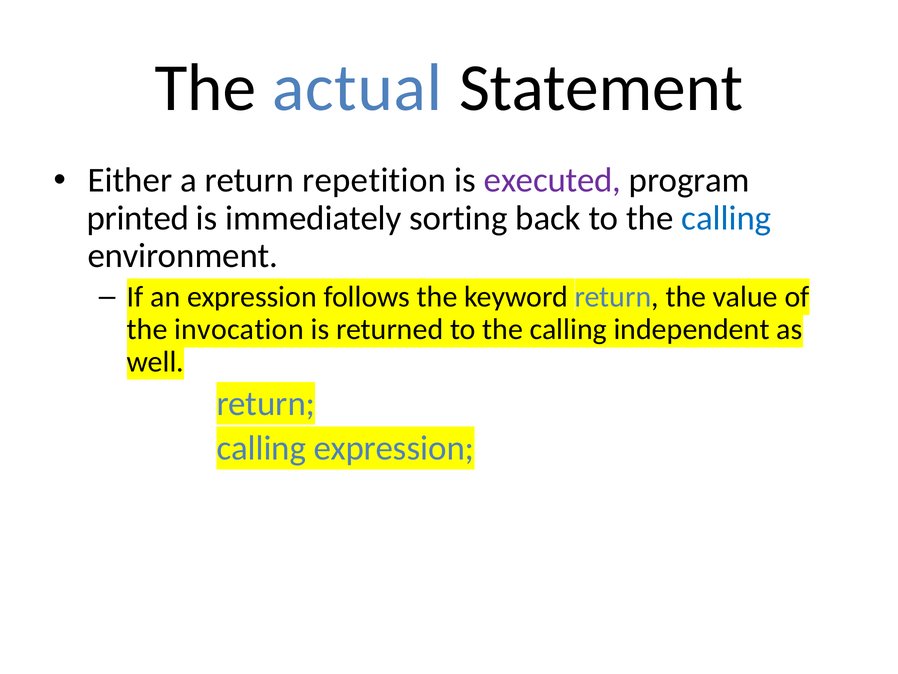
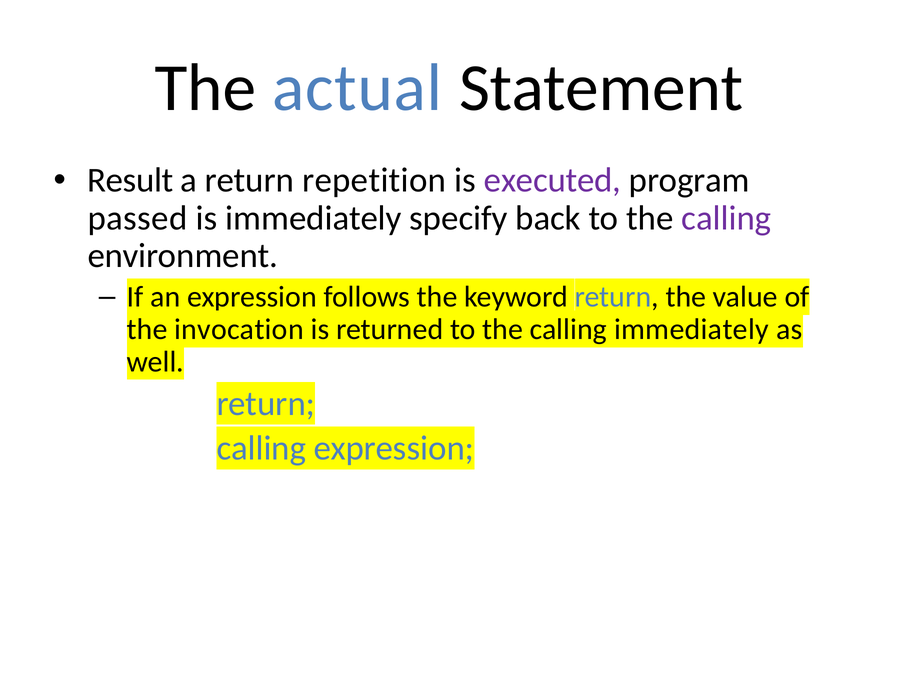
Either: Either -> Result
printed: printed -> passed
sorting: sorting -> specify
calling at (726, 218) colour: blue -> purple
calling independent: independent -> immediately
